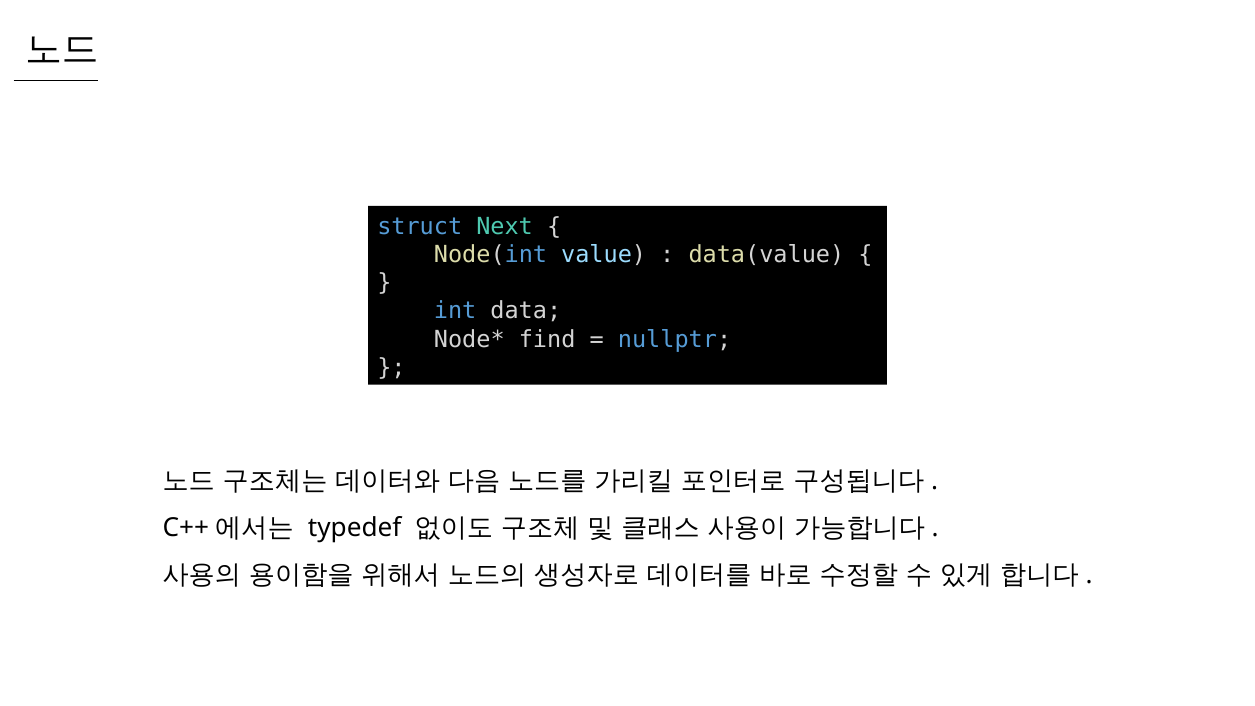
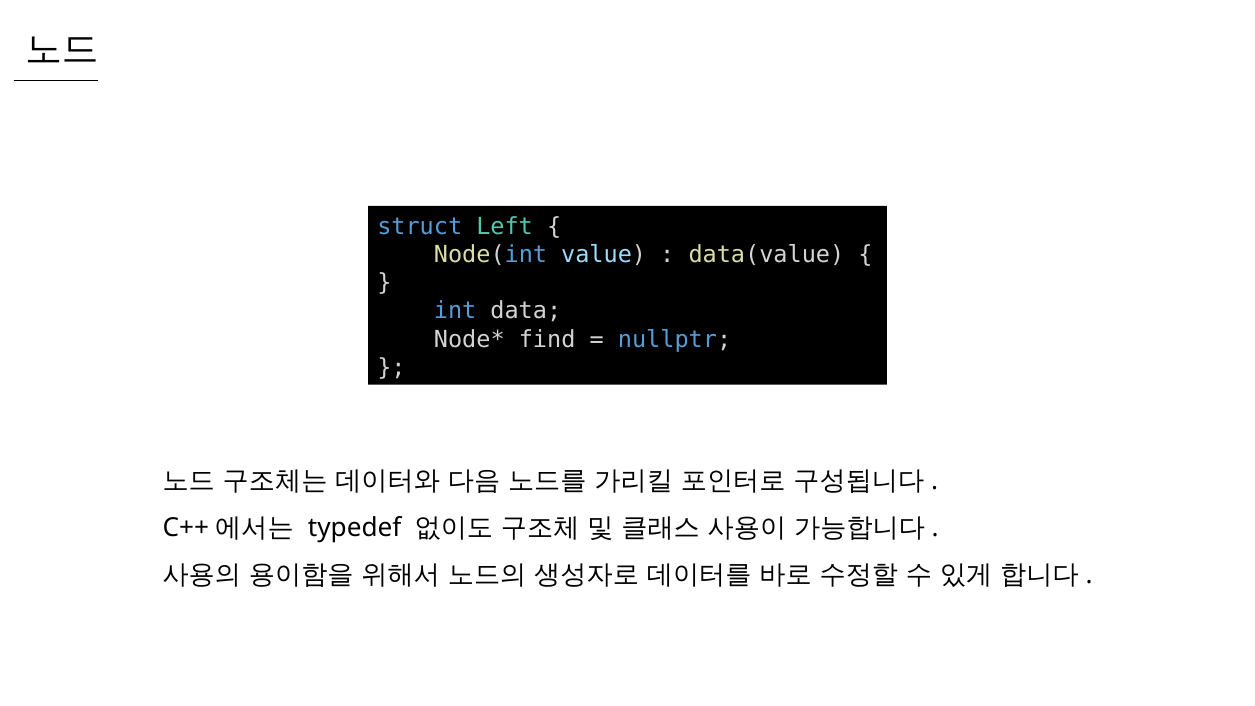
Next: Next -> Left
